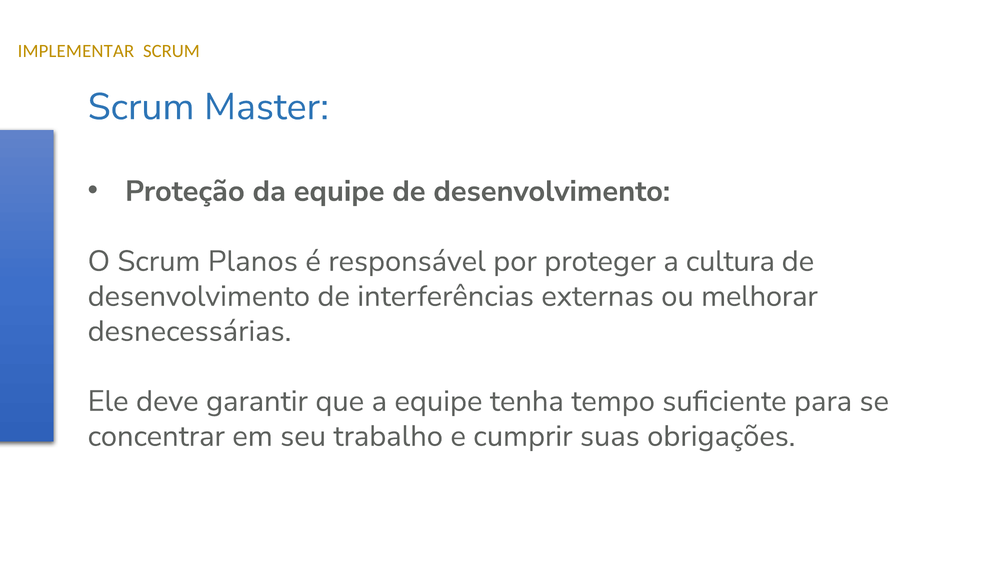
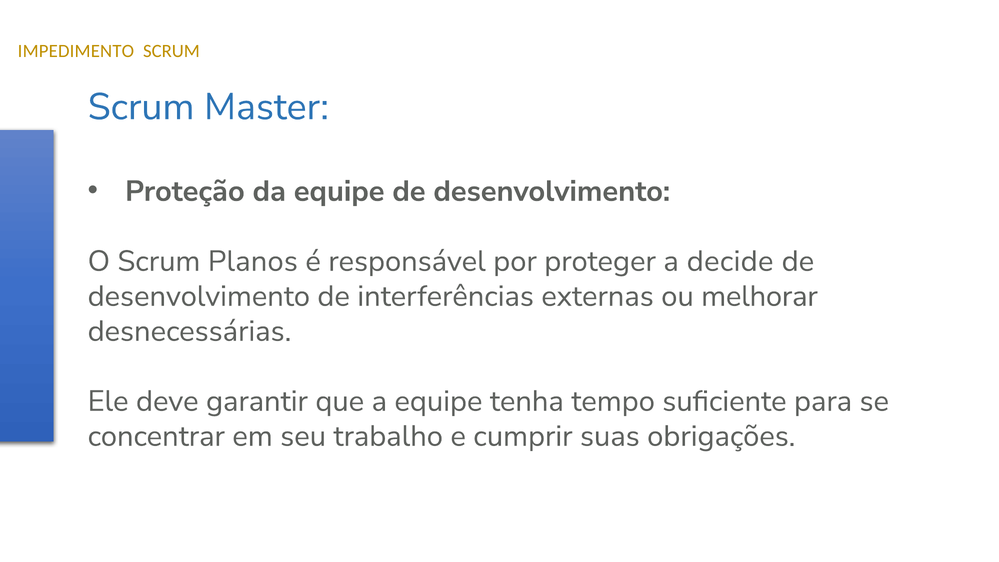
IMPLEMENTAR: IMPLEMENTAR -> IMPEDIMENTO
cultura: cultura -> decide
